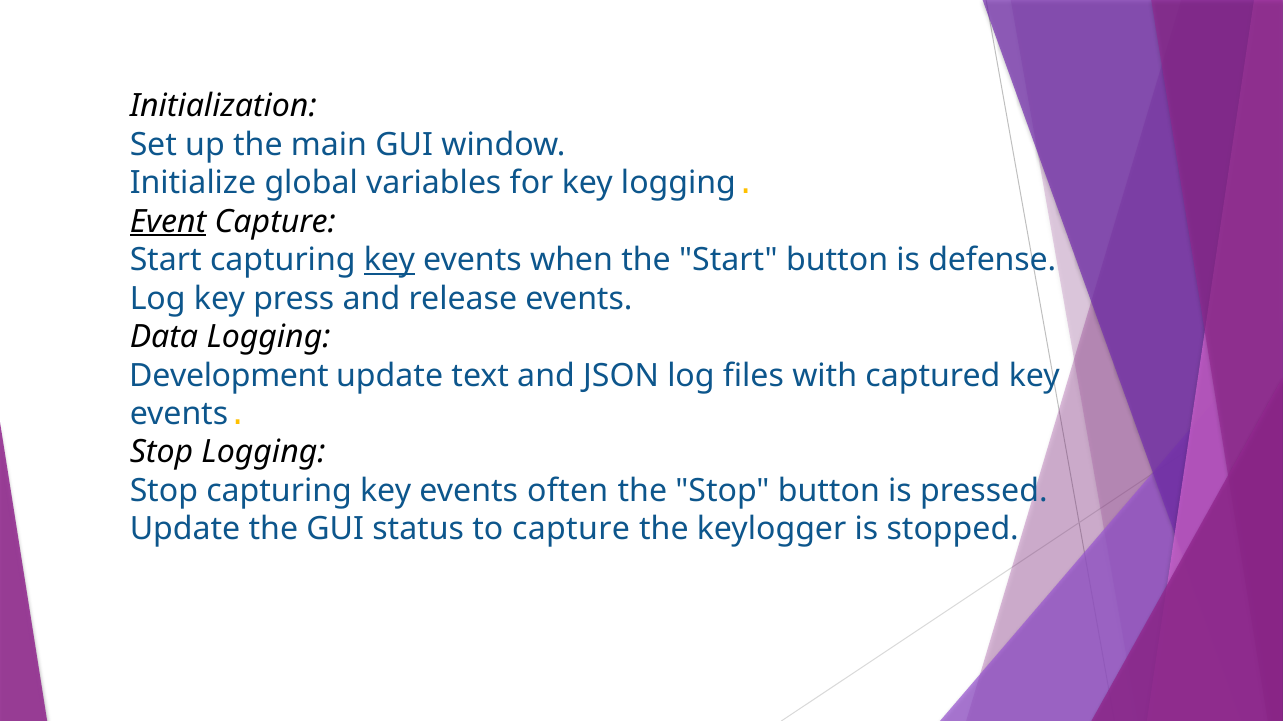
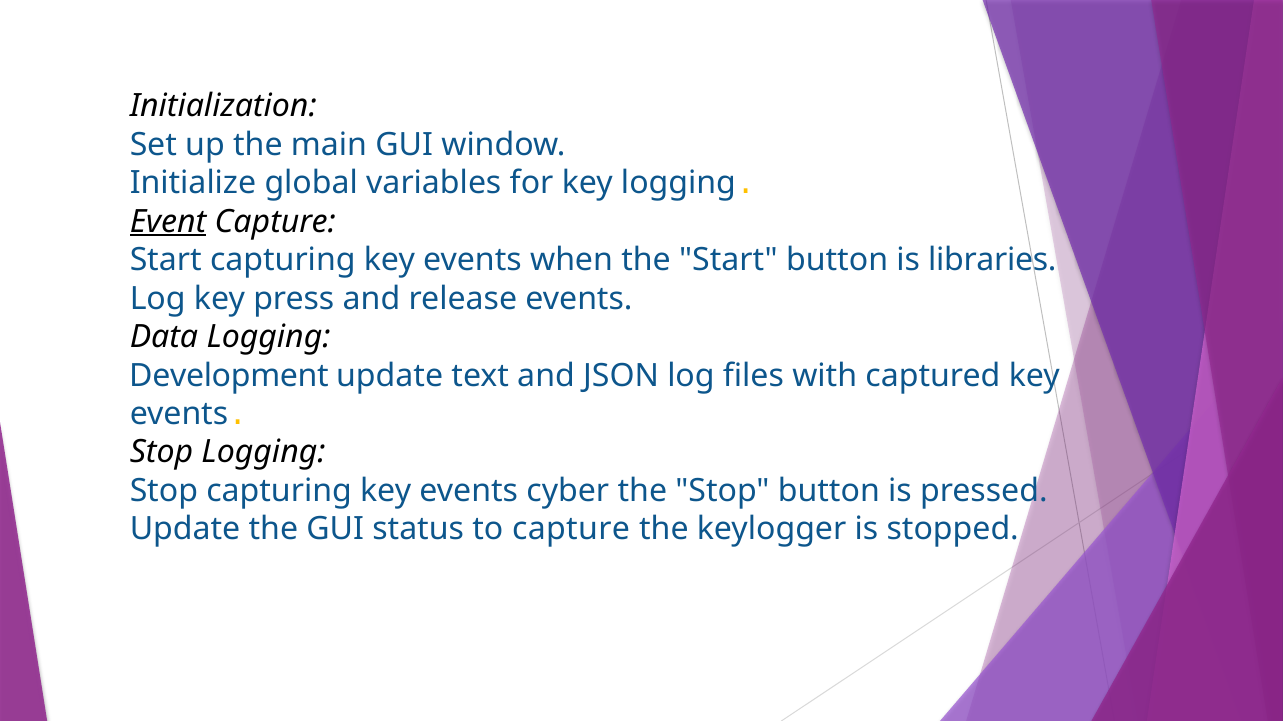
key at (389, 260) underline: present -> none
defense: defense -> libraries
often: often -> cyber
